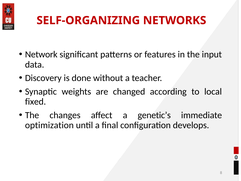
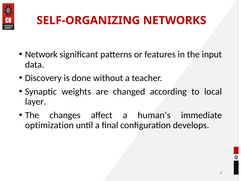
fixed: fixed -> layer
genetic’s: genetic’s -> human’s
